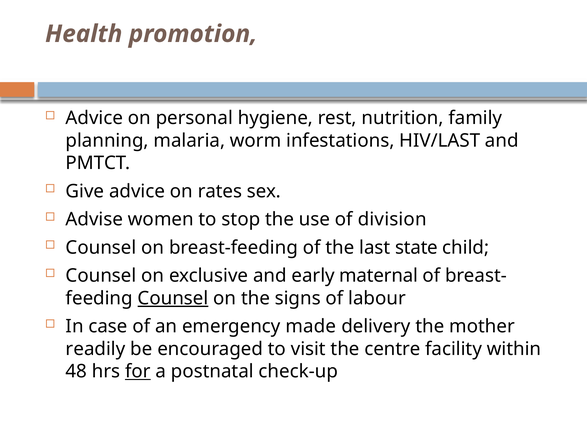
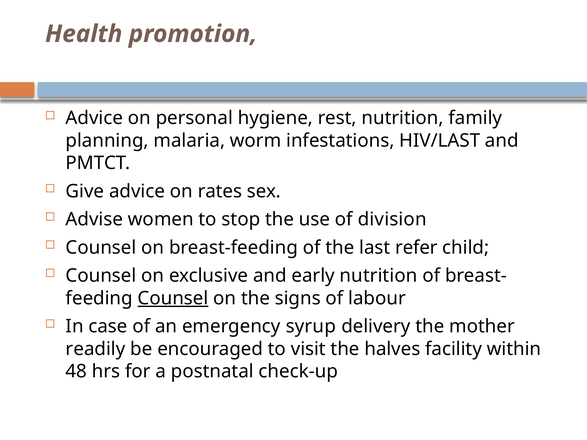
state: state -> refer
early maternal: maternal -> nutrition
made: made -> syrup
centre: centre -> halves
for underline: present -> none
